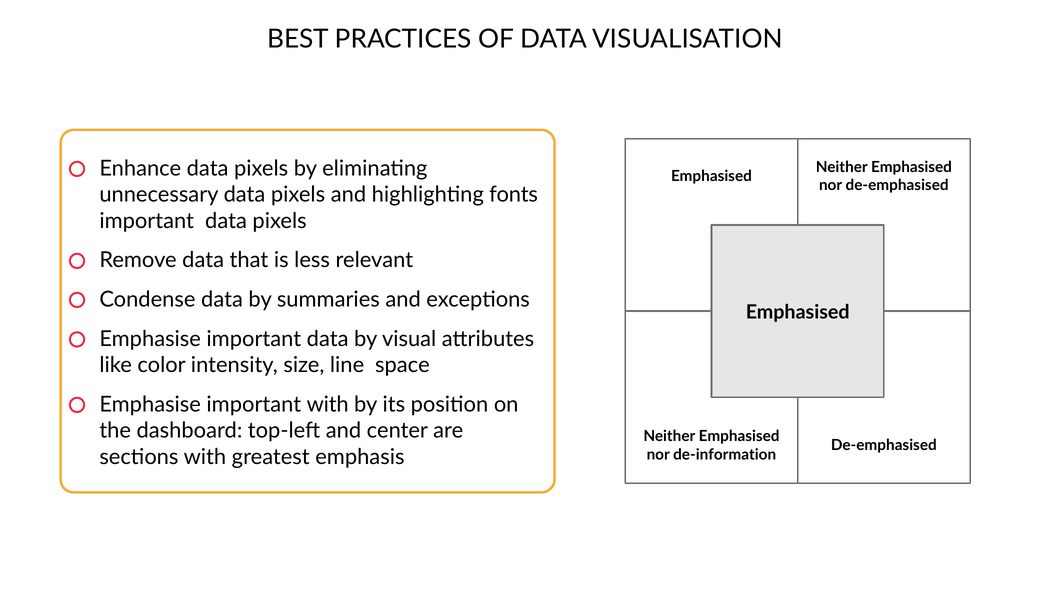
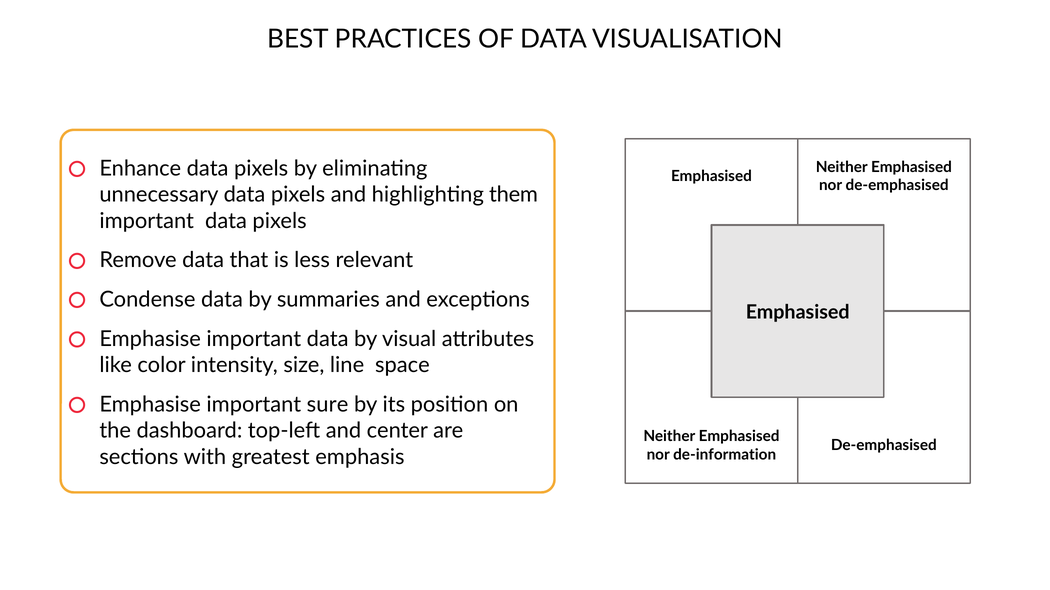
fonts: fonts -> them
important with: with -> sure
